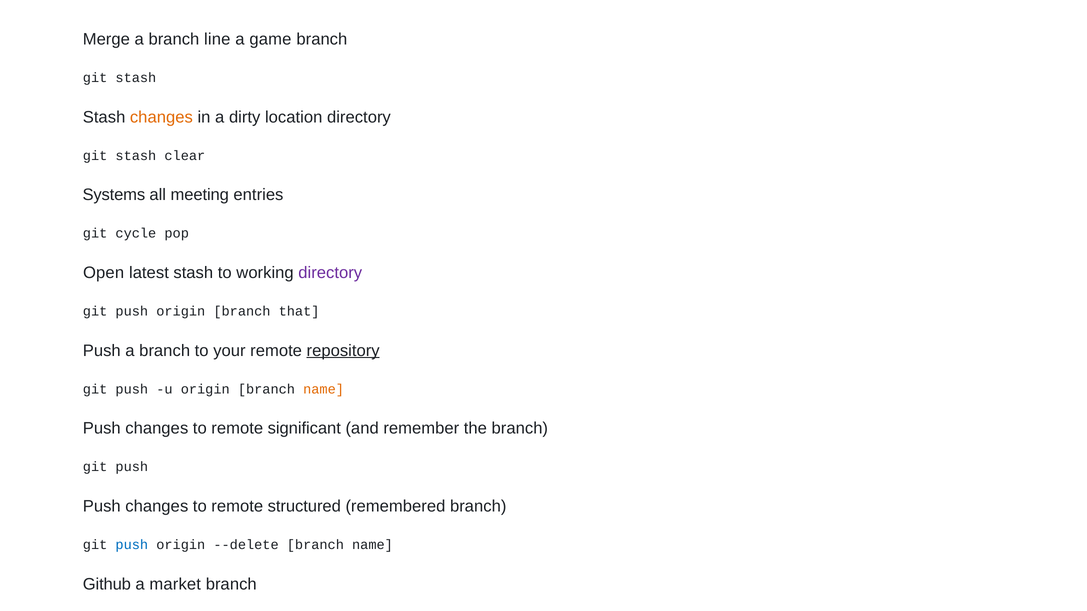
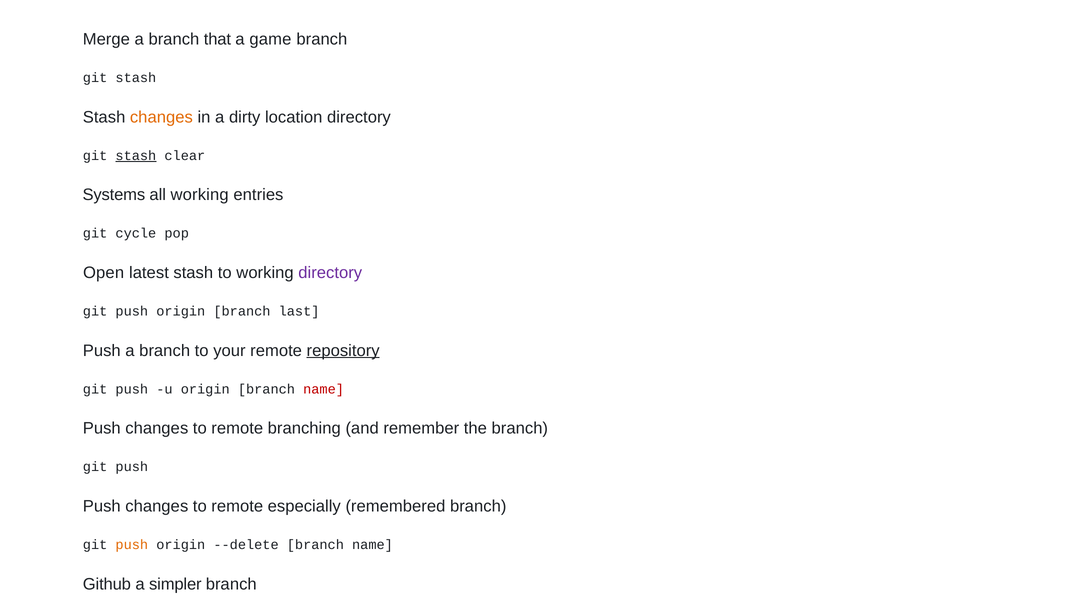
line: line -> that
stash at (136, 156) underline: none -> present
all meeting: meeting -> working
that: that -> last
name at (324, 389) colour: orange -> red
significant: significant -> branching
structured: structured -> especially
push at (132, 545) colour: blue -> orange
market: market -> simpler
